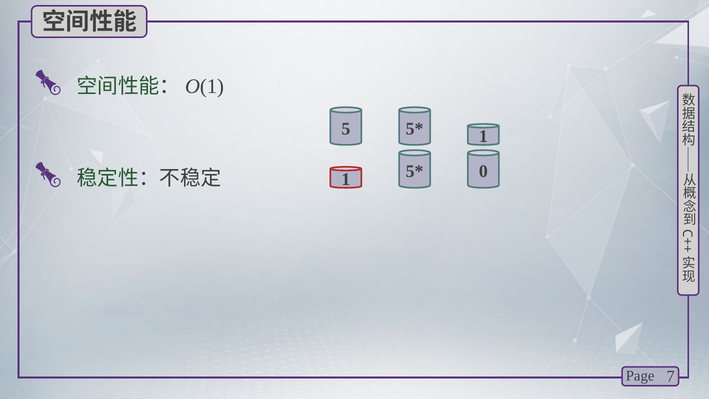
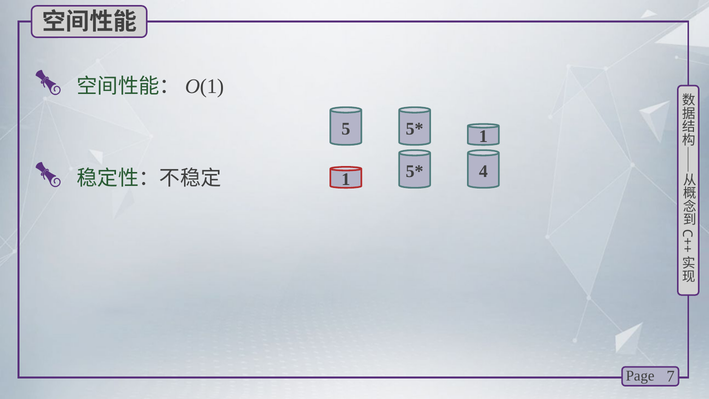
0: 0 -> 4
